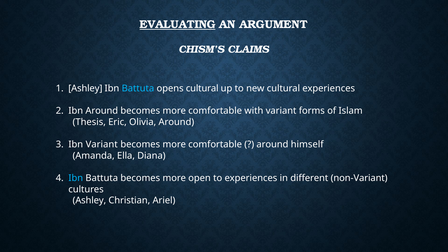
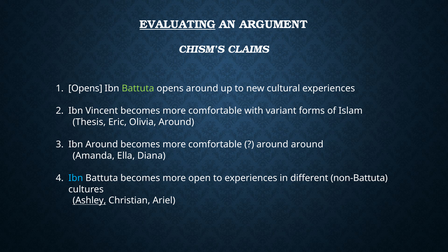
Ashley at (85, 88): Ashley -> Opens
Battuta at (138, 88) colour: light blue -> light green
opens cultural: cultural -> around
Ibn Around: Around -> Vincent
Ibn Variant: Variant -> Around
around himself: himself -> around
non-Variant: non-Variant -> non-Battuta
Ashley at (89, 201) underline: none -> present
